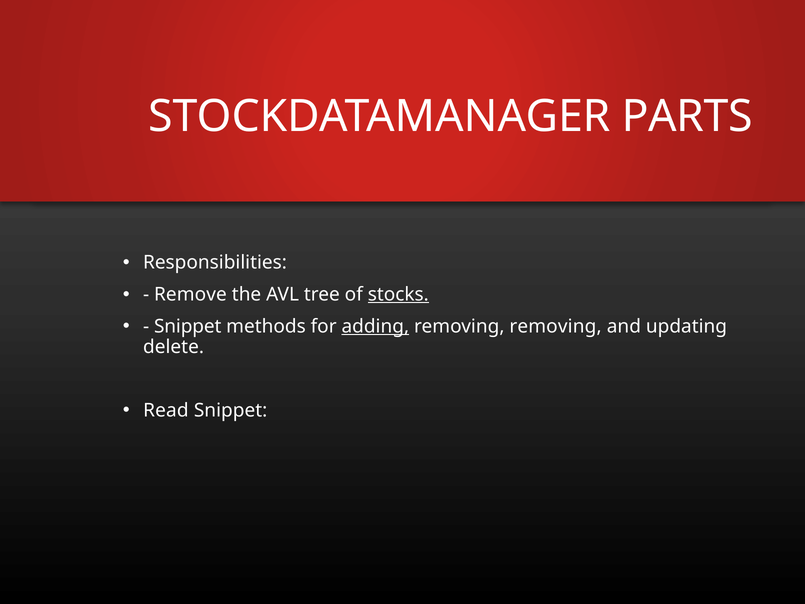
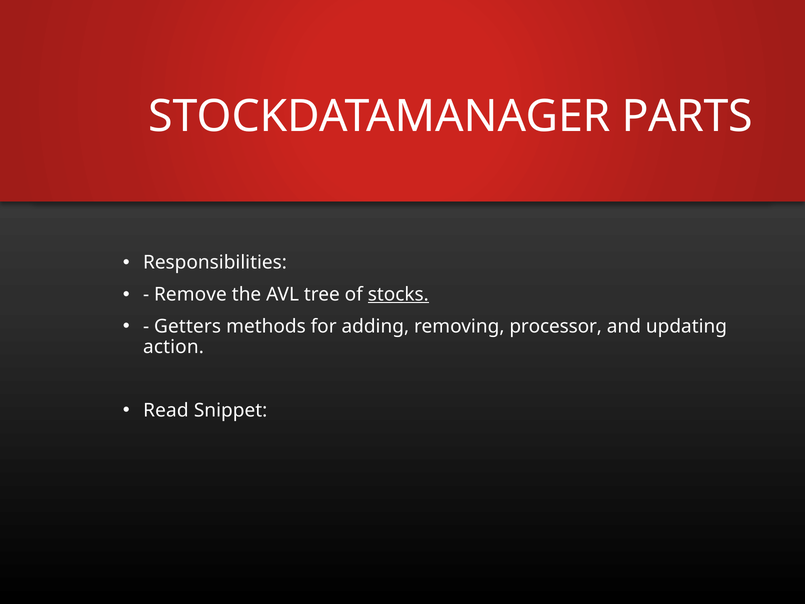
Snippet at (188, 326): Snippet -> Getters
adding underline: present -> none
removing removing: removing -> processor
delete: delete -> action
